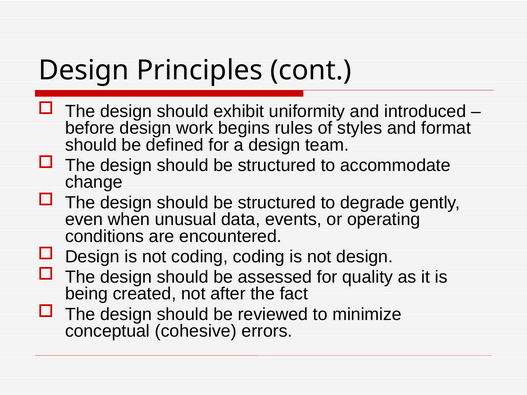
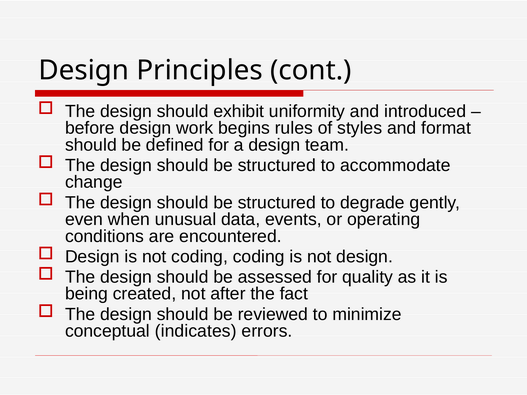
cohesive: cohesive -> indicates
